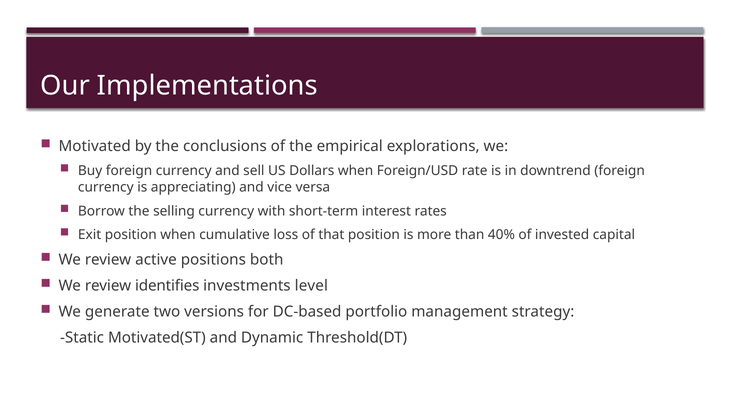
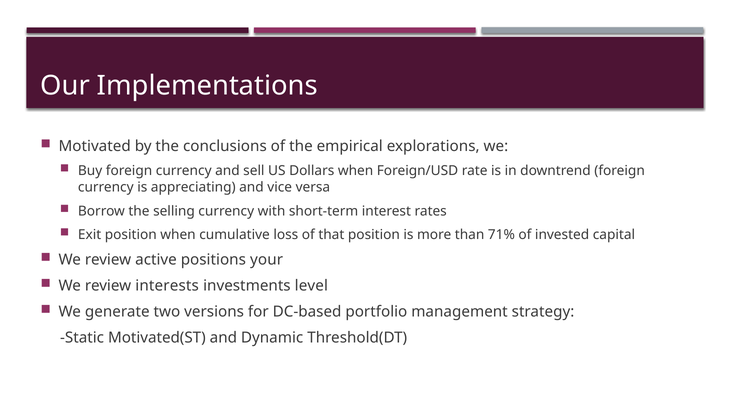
40%: 40% -> 71%
both: both -> your
identifies: identifies -> interests
